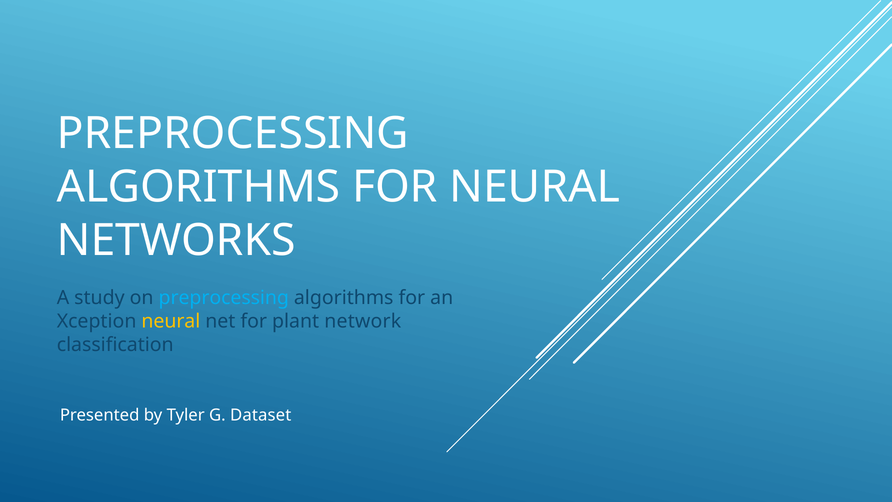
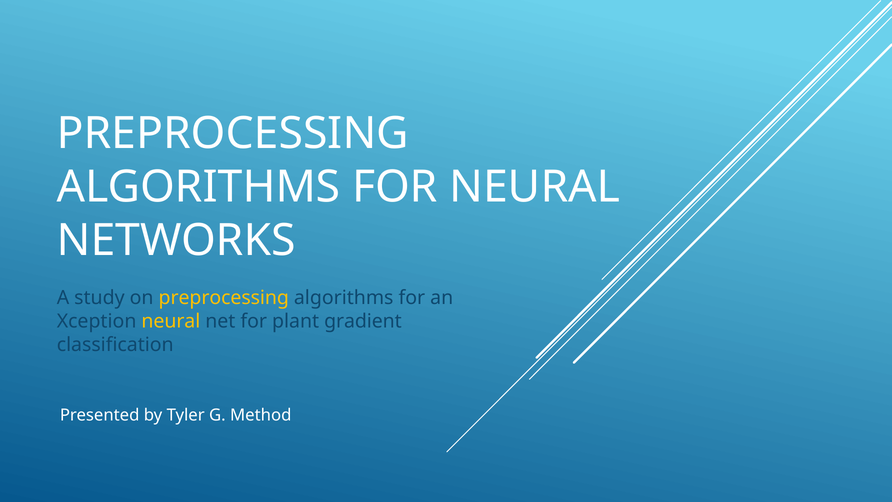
preprocessing at (224, 298) colour: light blue -> yellow
network: network -> gradient
Dataset: Dataset -> Method
